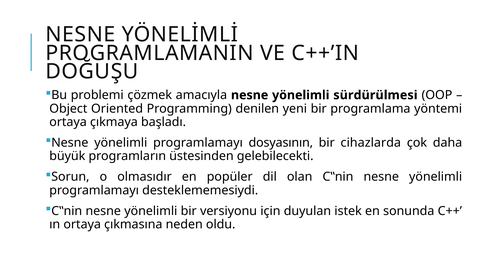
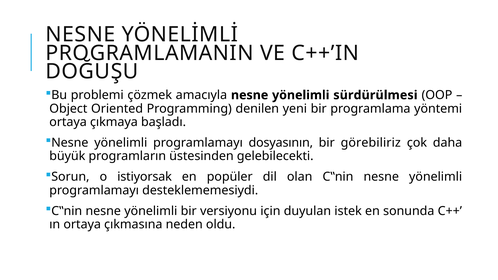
cihazlarda: cihazlarda -> görebiliriz
olmasıdır: olmasıdır -> istiyorsak
